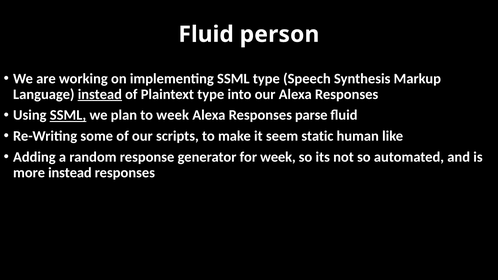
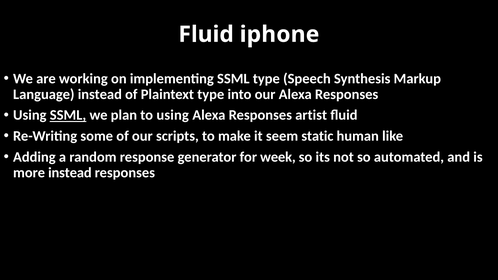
person: person -> iphone
instead at (100, 94) underline: present -> none
to week: week -> using
parse: parse -> artist
